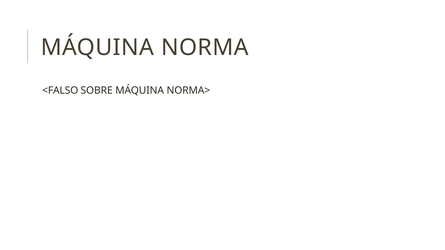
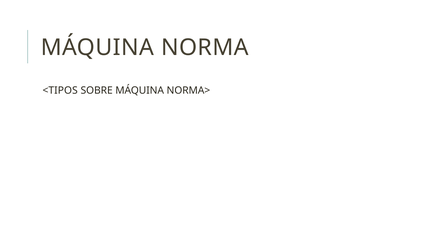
<FALSO: <FALSO -> <TIPOS
